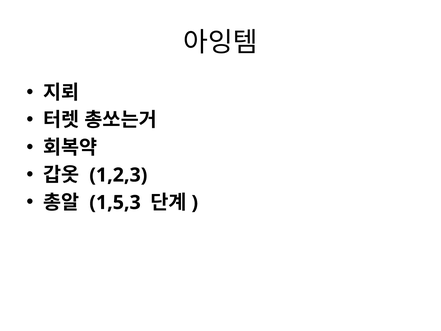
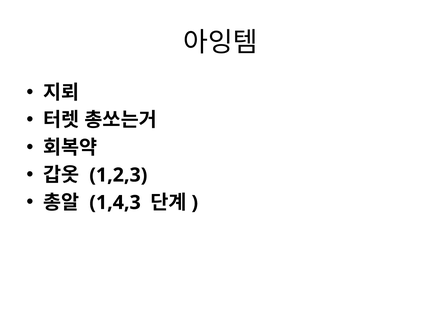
1,5,3: 1,5,3 -> 1,4,3
